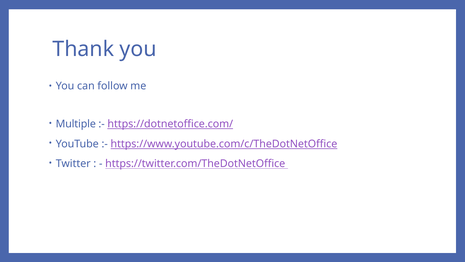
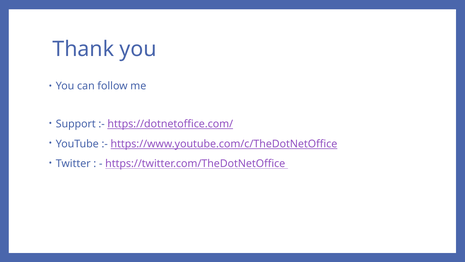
Multiple: Multiple -> Support
